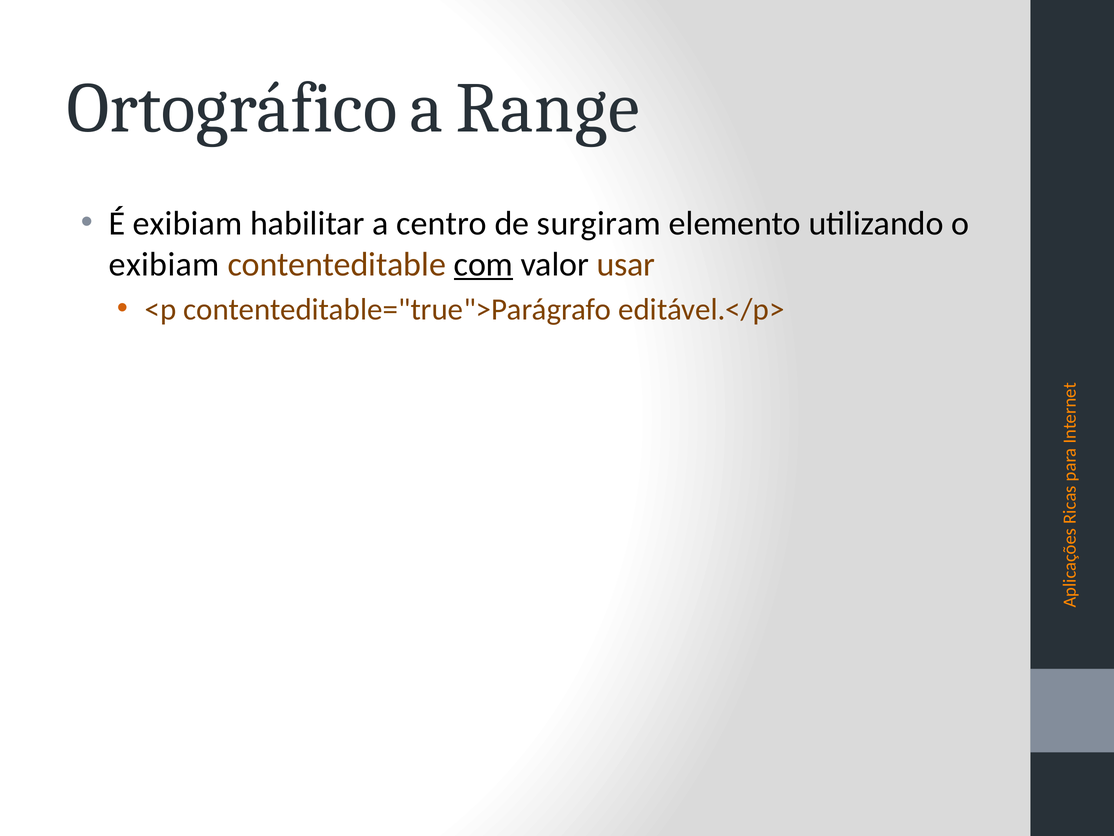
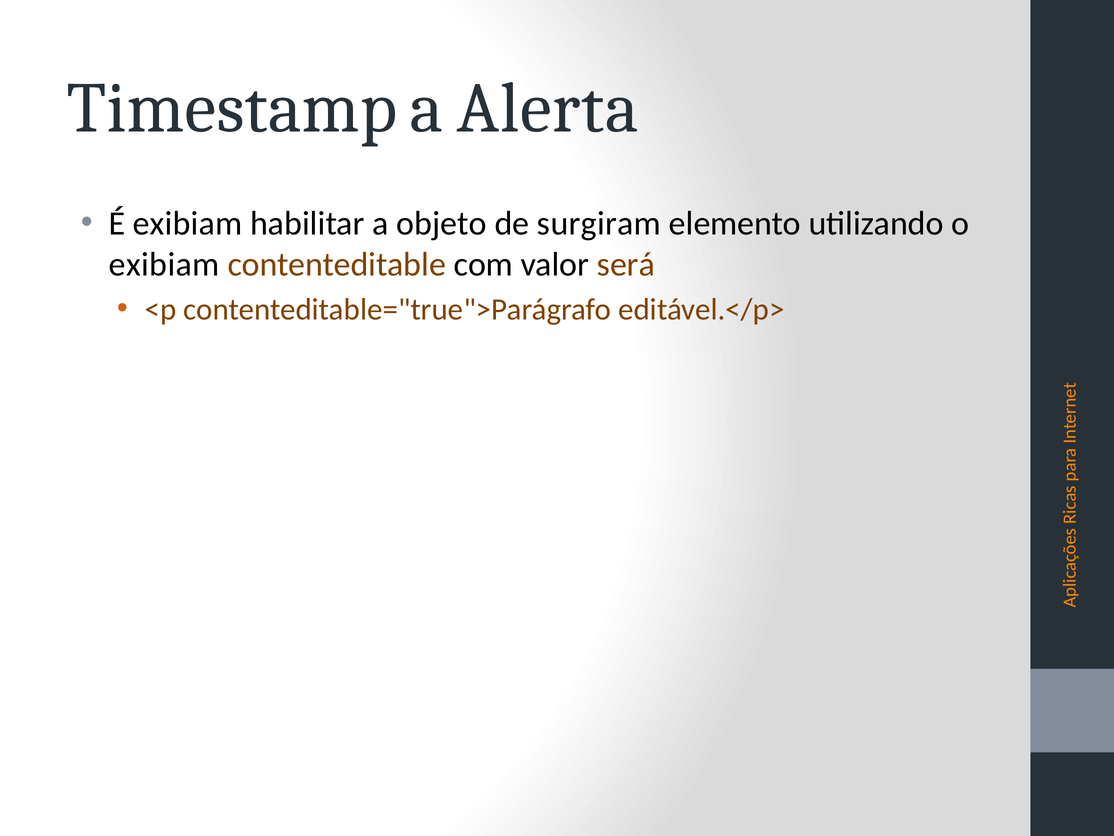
Ortográfico: Ortográfico -> Timestamp
Range: Range -> Alerta
centro: centro -> objeto
com underline: present -> none
usar: usar -> será
